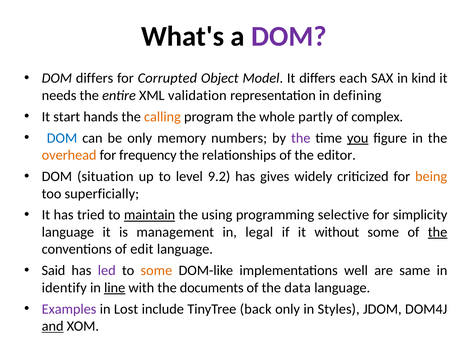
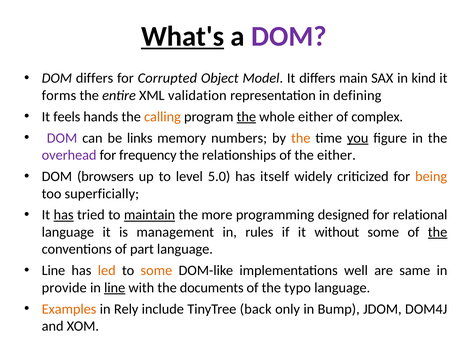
What's underline: none -> present
each: each -> main
needs: needs -> forms
start: start -> feels
the at (246, 117) underline: none -> present
whole partly: partly -> either
DOM at (62, 138) colour: blue -> purple
be only: only -> links
the at (301, 138) colour: purple -> orange
overhead colour: orange -> purple
the editor: editor -> either
situation: situation -> browsers
9.2: 9.2 -> 5.0
gives: gives -> itself
has at (64, 215) underline: none -> present
using: using -> more
selective: selective -> designed
simplicity: simplicity -> relational
legal: legal -> rules
edit: edit -> part
Said at (53, 271): Said -> Line
led colour: purple -> orange
identify: identify -> provide
data: data -> typo
Examples colour: purple -> orange
Lost: Lost -> Rely
Styles: Styles -> Bump
and underline: present -> none
